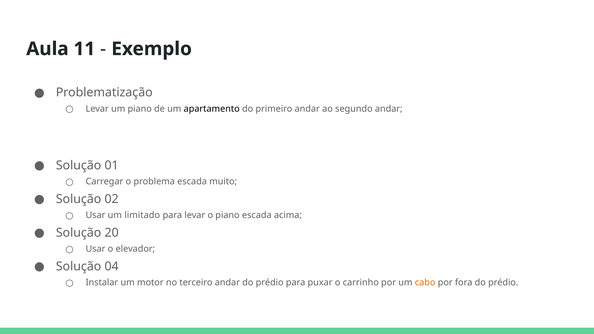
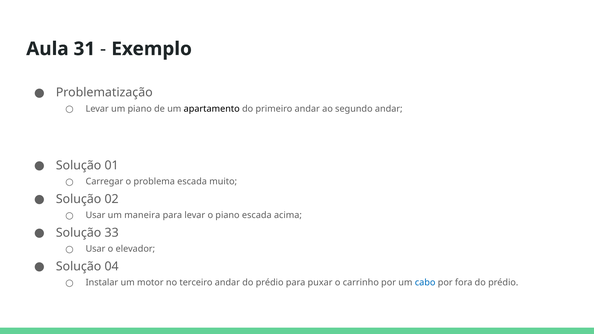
11: 11 -> 31
limitado: limitado -> maneira
20: 20 -> 33
cabo colour: orange -> blue
